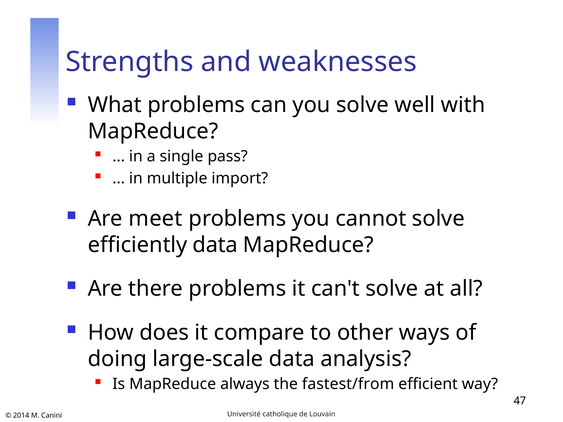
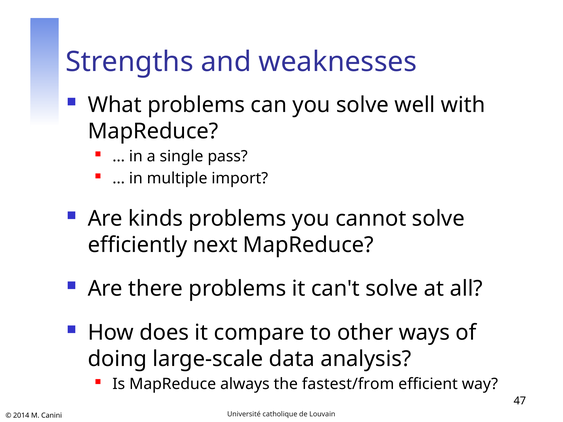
meet: meet -> kinds
efficiently data: data -> next
